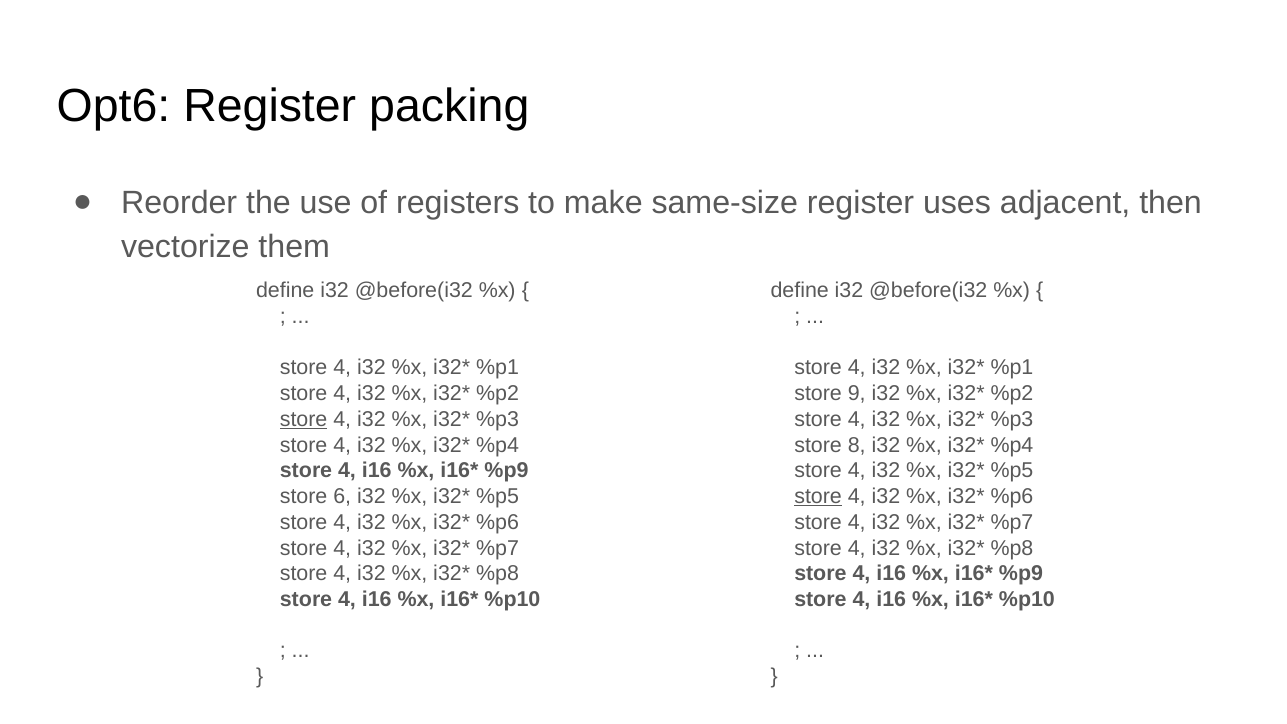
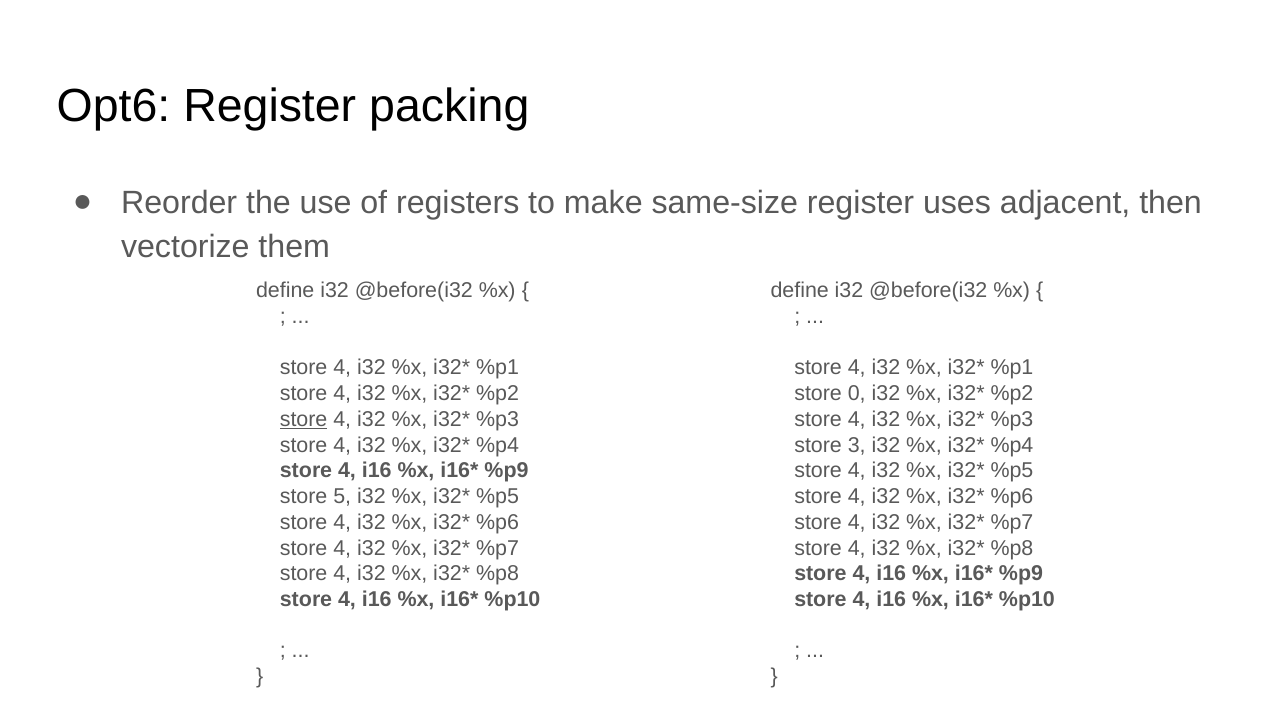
9: 9 -> 0
8: 8 -> 3
6: 6 -> 5
store at (818, 496) underline: present -> none
